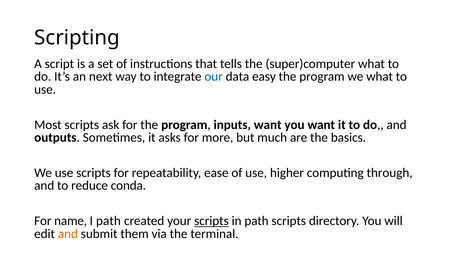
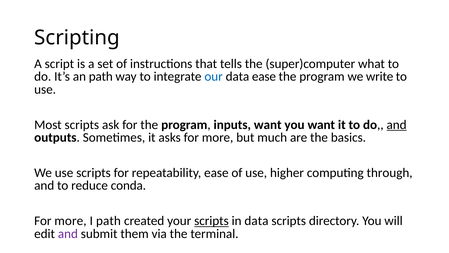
an next: next -> path
data easy: easy -> ease
we what: what -> write
and at (397, 124) underline: none -> present
name at (71, 221): name -> more
in path: path -> data
and at (68, 233) colour: orange -> purple
